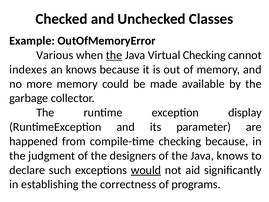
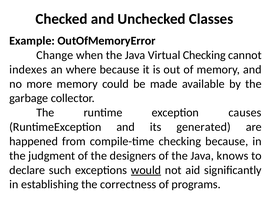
Various: Various -> Change
the at (114, 55) underline: present -> none
an knows: knows -> where
display: display -> causes
parameter: parameter -> generated
